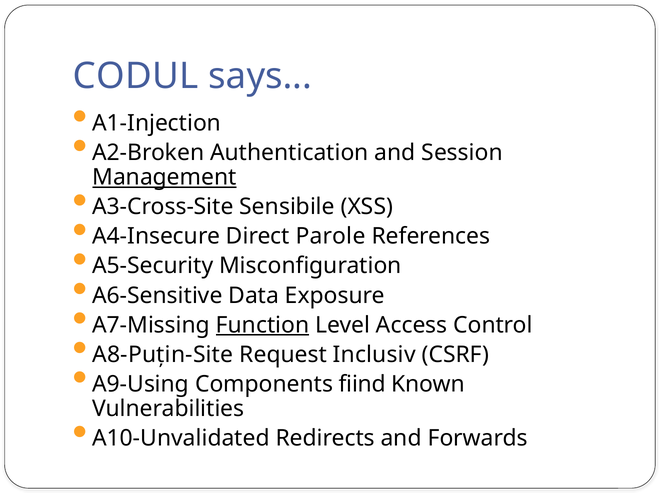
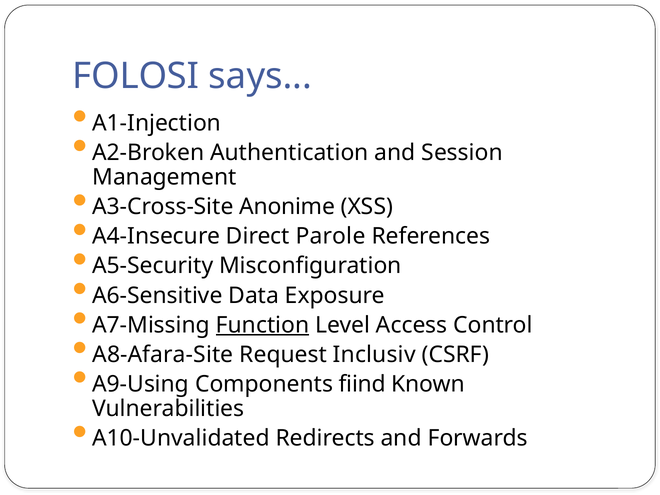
CODUL: CODUL -> FOLOSI
Management underline: present -> none
Sensibile: Sensibile -> Anonime
A8-Puțin-Site: A8-Puțin-Site -> A8-Afara-Site
